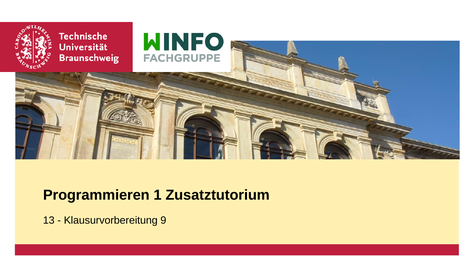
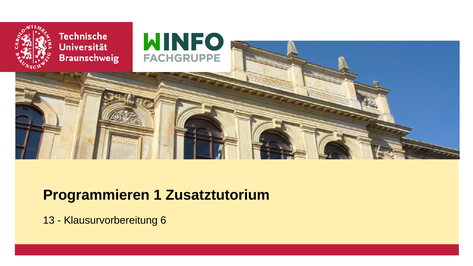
9: 9 -> 6
